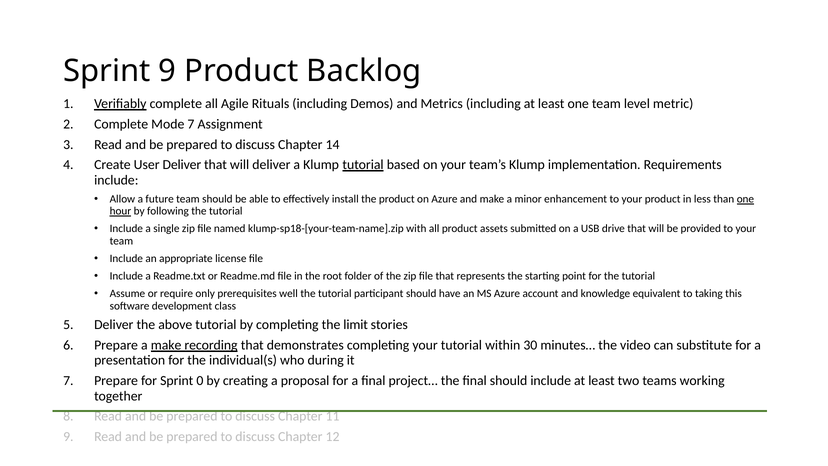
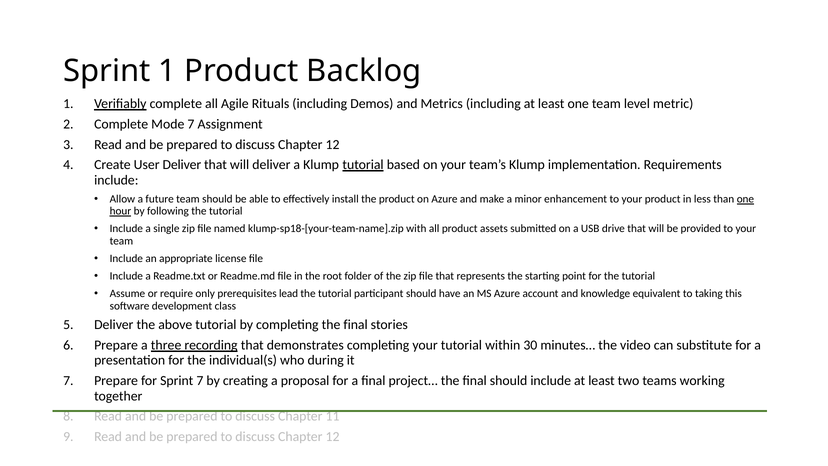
Sprint 9: 9 -> 1
14 at (332, 144): 14 -> 12
well: well -> lead
completing the limit: limit -> final
a make: make -> three
Sprint 0: 0 -> 7
